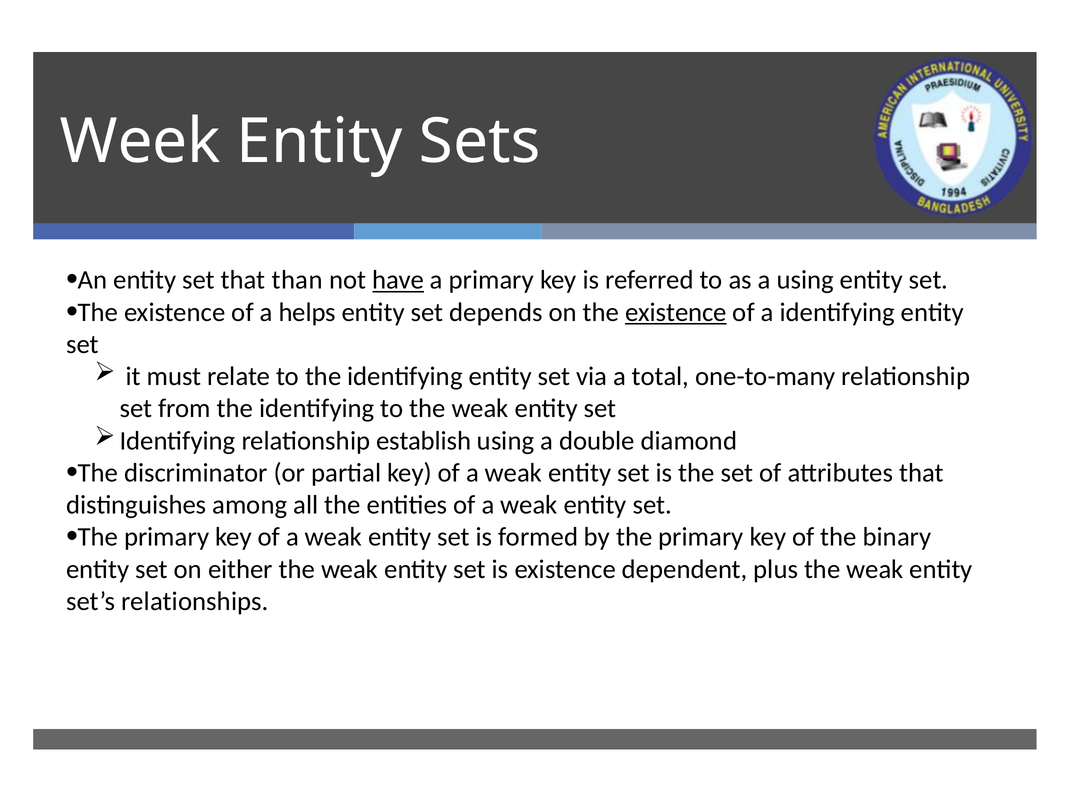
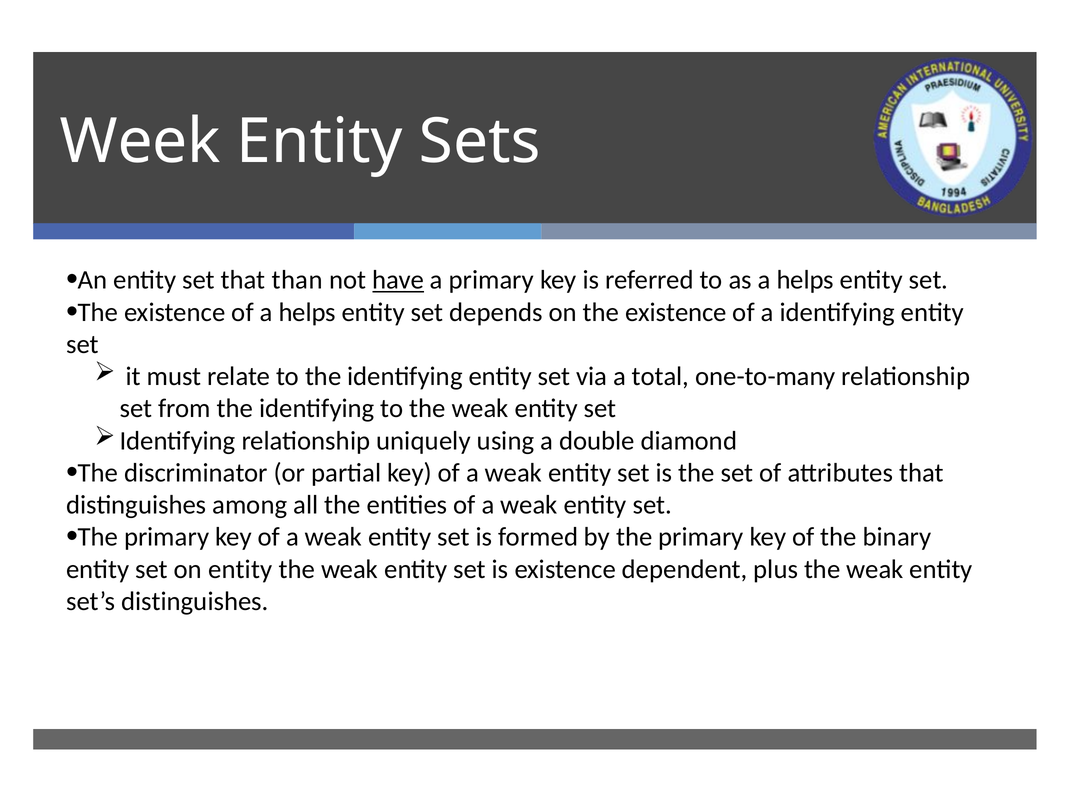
as a using: using -> helps
existence at (676, 312) underline: present -> none
establish: establish -> uniquely
on either: either -> entity
set’s relationships: relationships -> distinguishes
